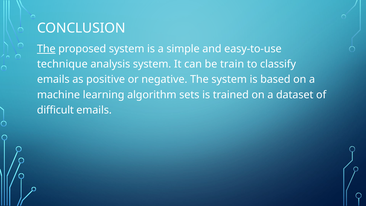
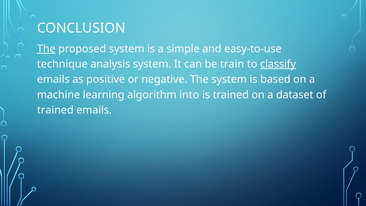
classify underline: none -> present
sets: sets -> into
difficult at (55, 110): difficult -> trained
